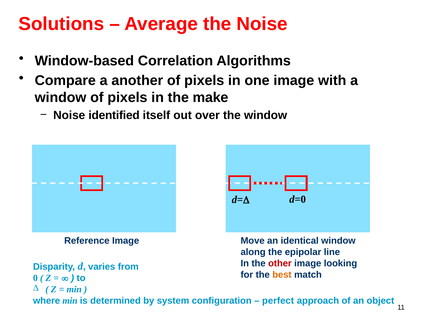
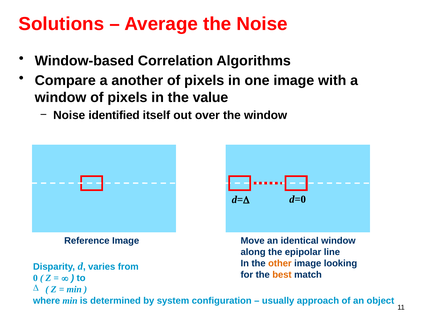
make: make -> value
other colour: red -> orange
perfect: perfect -> usually
